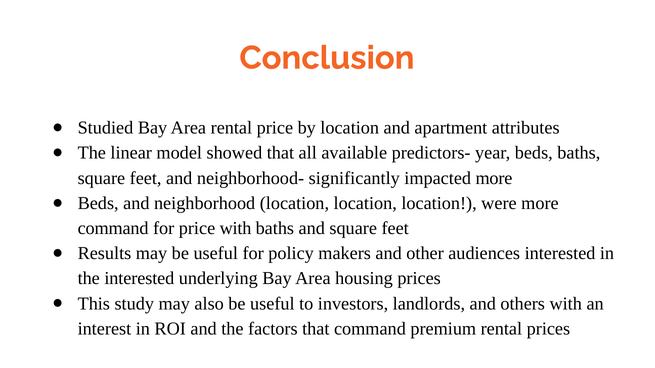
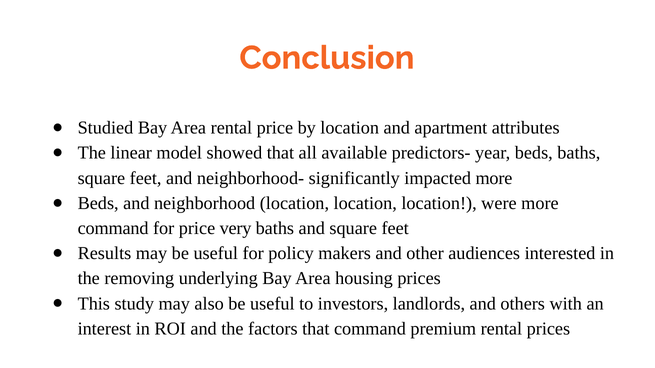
price with: with -> very
the interested: interested -> removing
